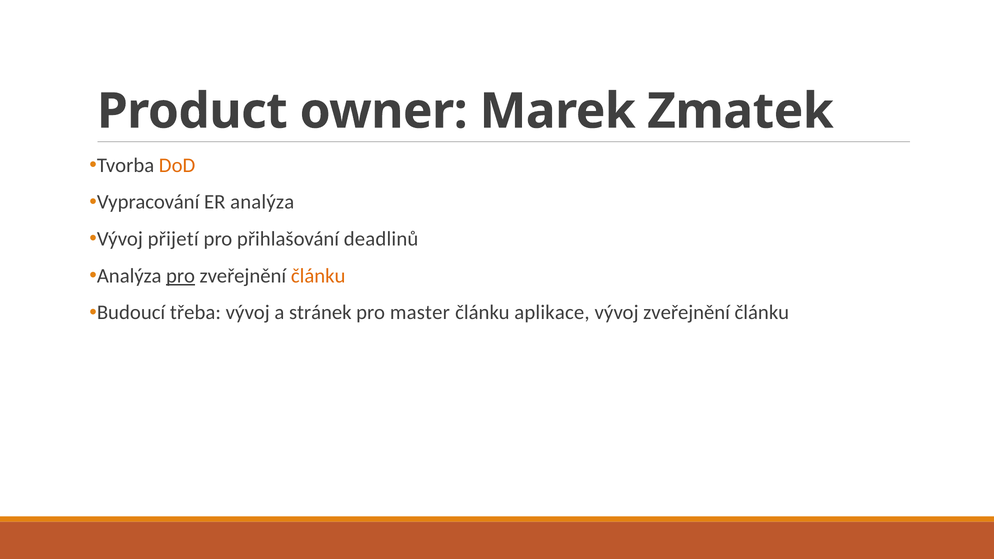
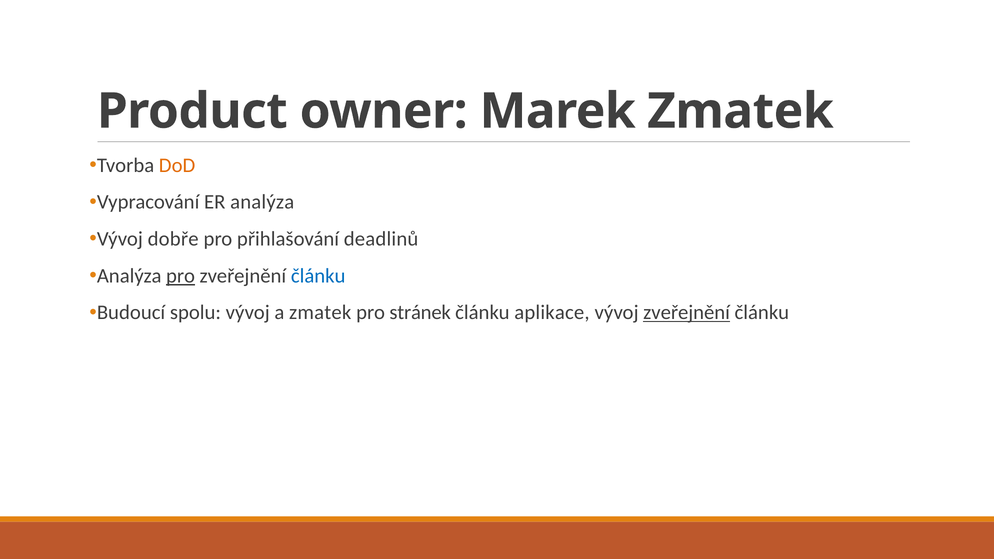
přijetí: přijetí -> dobře
článku at (318, 276) colour: orange -> blue
třeba: třeba -> spolu
a stránek: stránek -> zmatek
master: master -> stránek
zveřejnění at (687, 313) underline: none -> present
